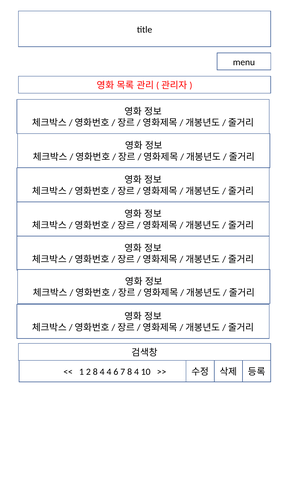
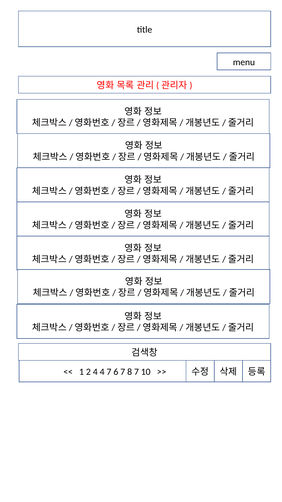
2 8: 8 -> 4
4 4: 4 -> 7
7 8 4: 4 -> 7
